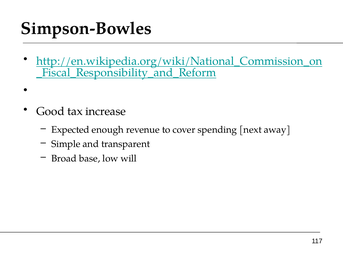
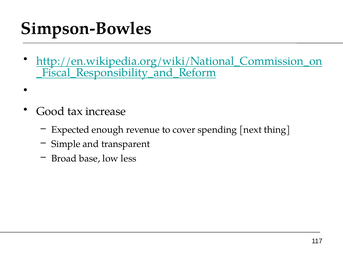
away: away -> thing
will: will -> less
